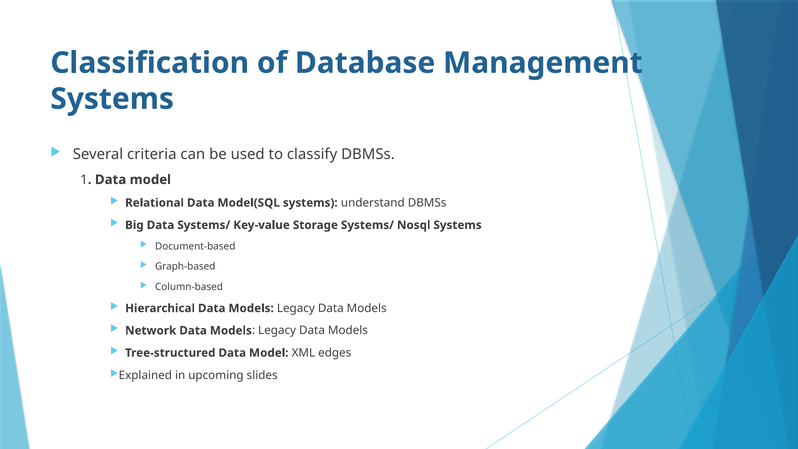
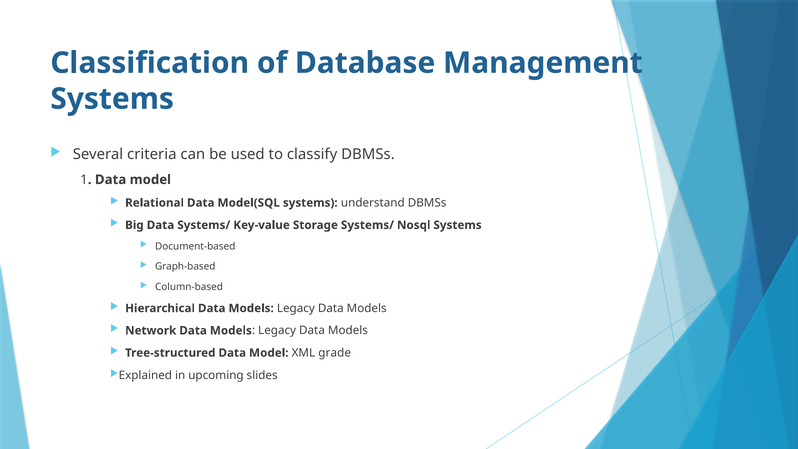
edges: edges -> grade
